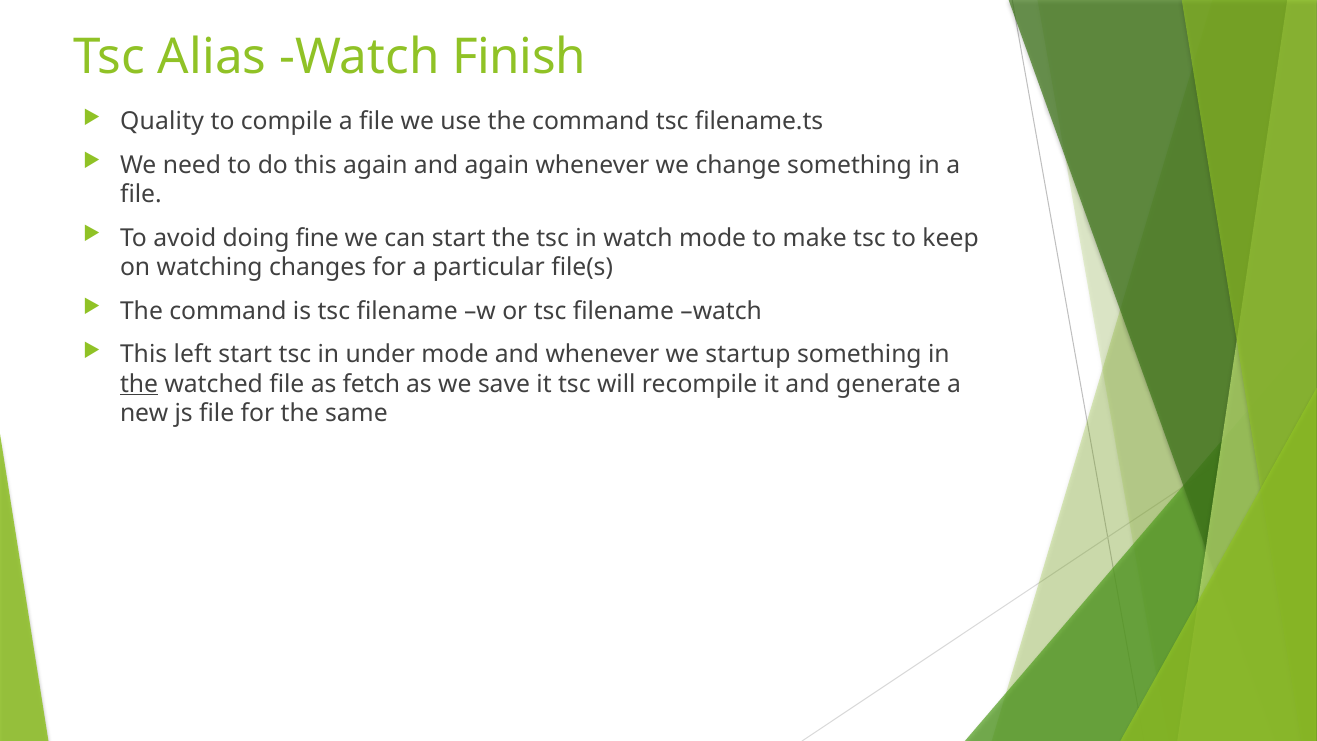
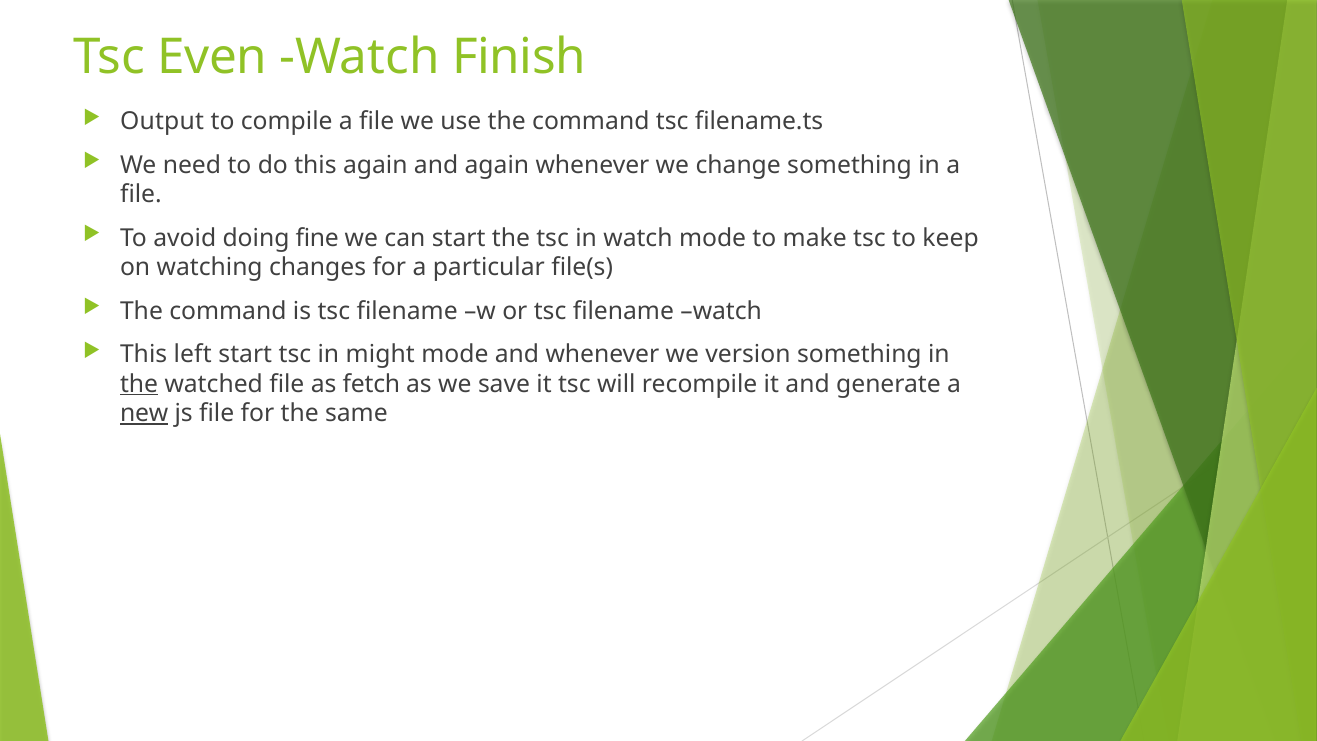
Alias: Alias -> Even
Quality: Quality -> Output
under: under -> might
startup: startup -> version
new underline: none -> present
